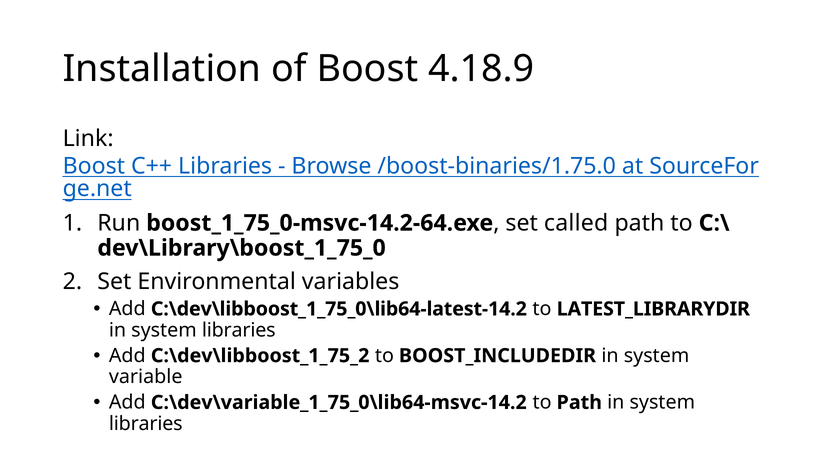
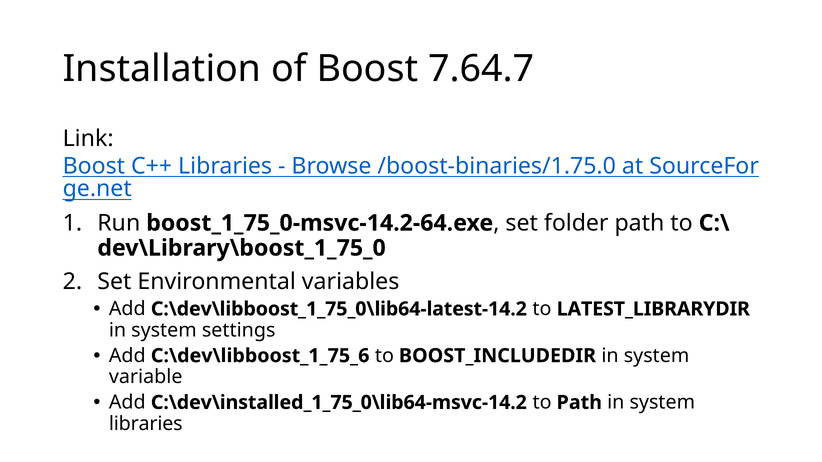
4.18.9: 4.18.9 -> 7.64.7
called: called -> folder
libraries at (239, 330): libraries -> settings
C:\dev\libboost_1_75_2: C:\dev\libboost_1_75_2 -> C:\dev\libboost_1_75_6
C:\dev\variable_1_75_0\lib64-msvc-14.2: C:\dev\variable_1_75_0\lib64-msvc-14.2 -> C:\dev\installed_1_75_0\lib64-msvc-14.2
